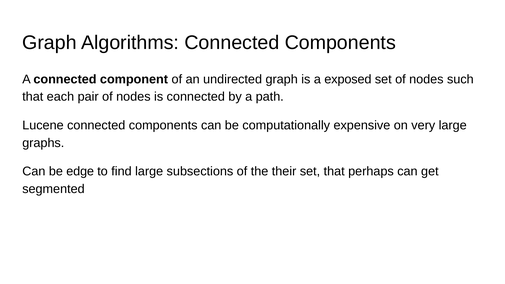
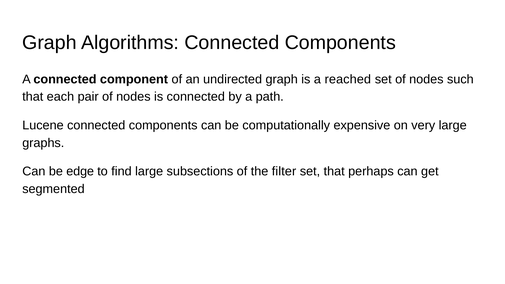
exposed: exposed -> reached
their: their -> filter
